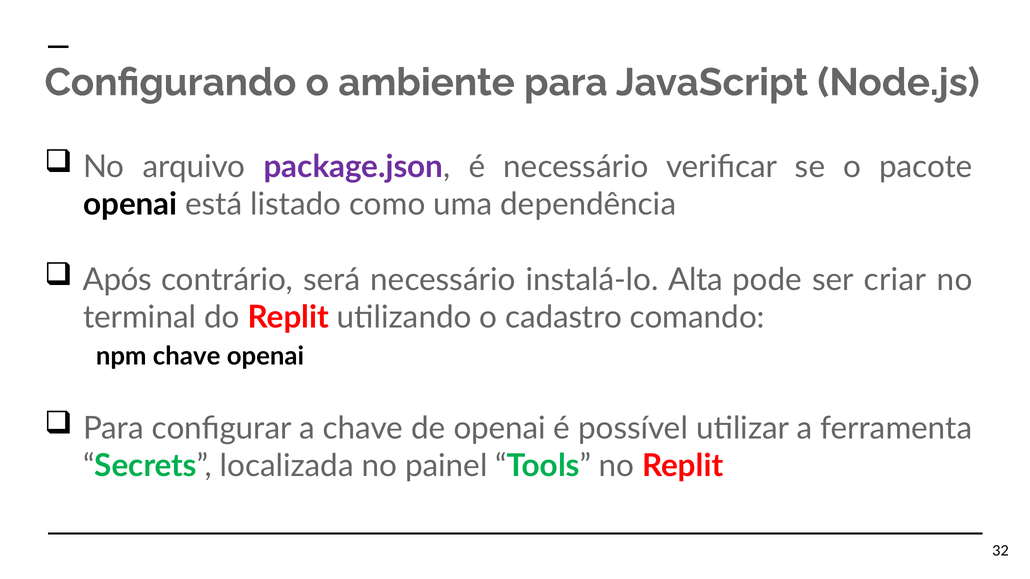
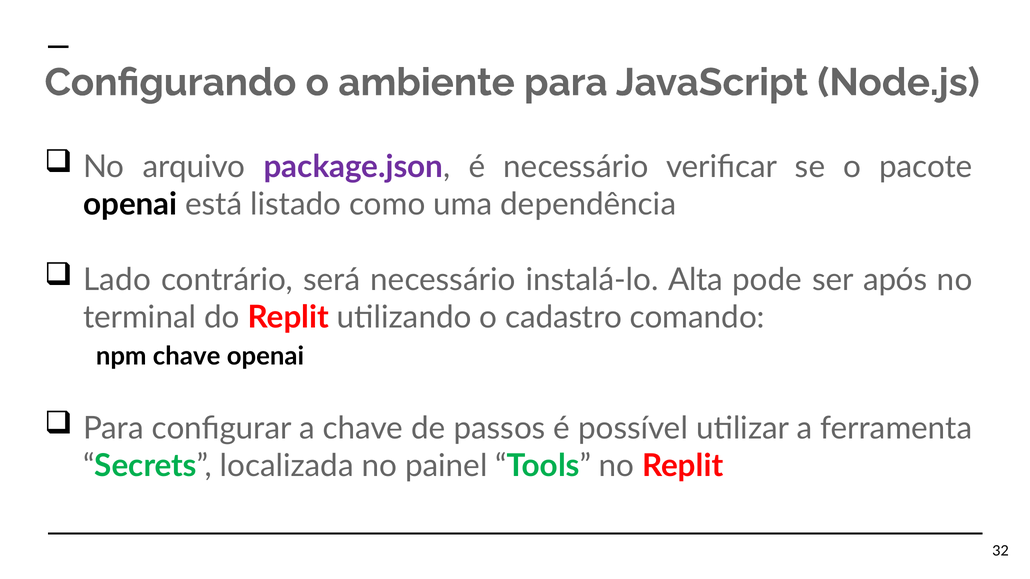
Após: Após -> Lado
criar: criar -> após
de openai: openai -> passos
